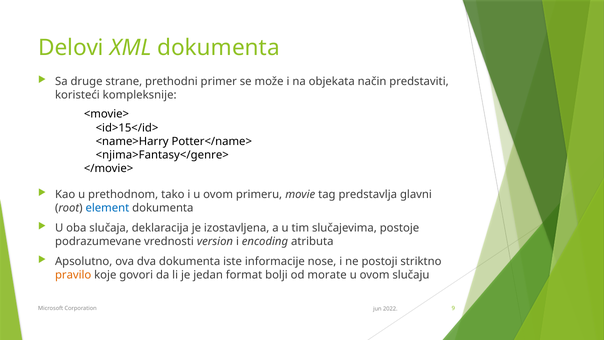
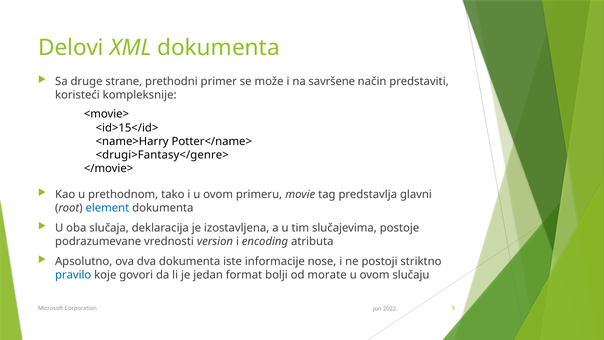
objekata: objekata -> savršene
<njima>Fantasy</genre>: <njima>Fantasy</genre> -> <drugi>Fantasy</genre>
pravilo colour: orange -> blue
